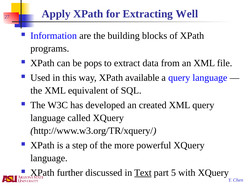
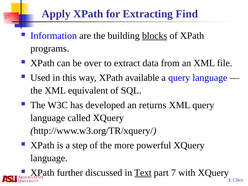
Well: Well -> Find
blocks underline: none -> present
pops: pops -> over
created: created -> returns
5: 5 -> 7
